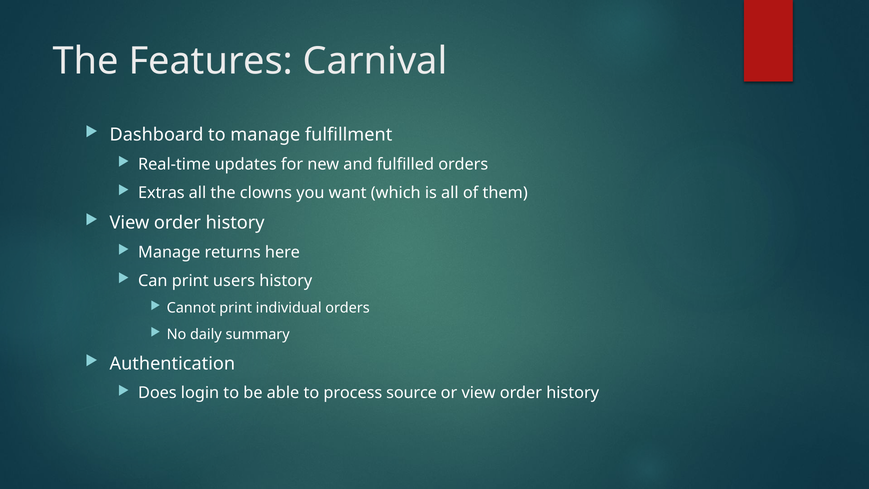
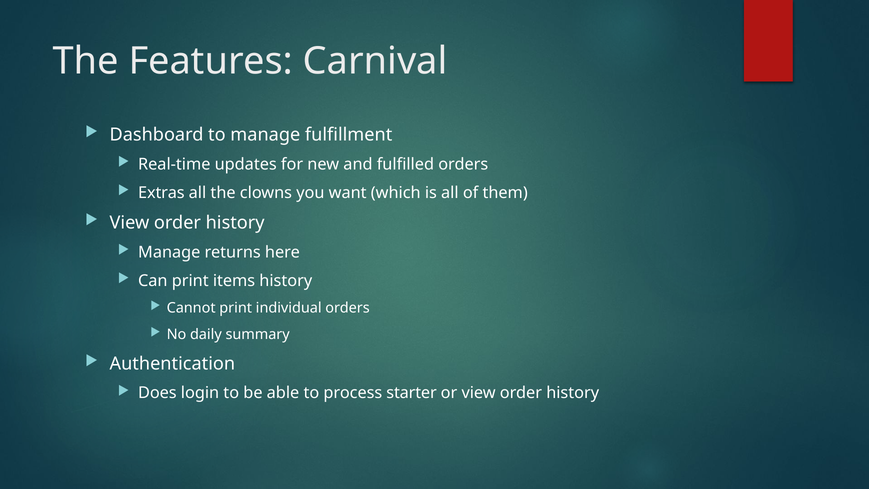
users: users -> items
source: source -> starter
